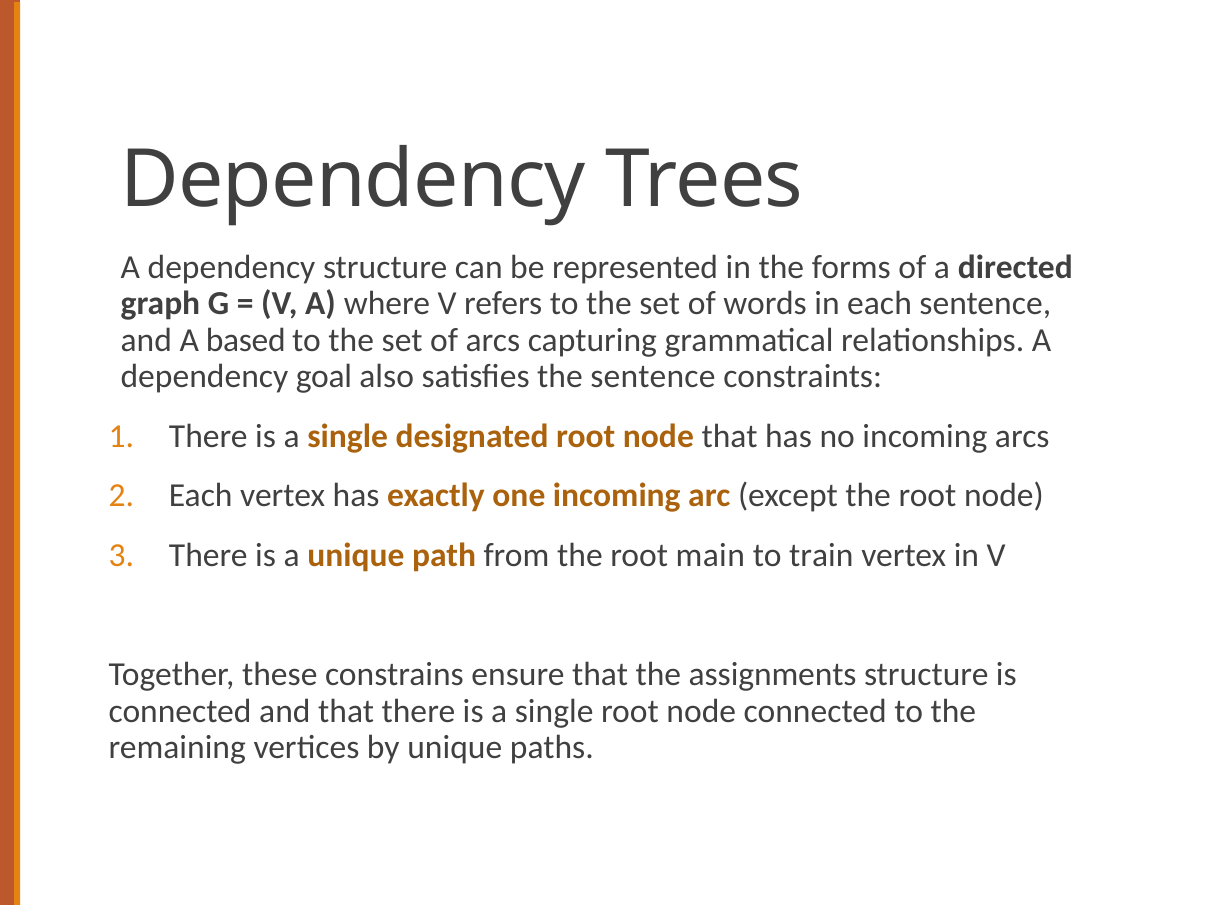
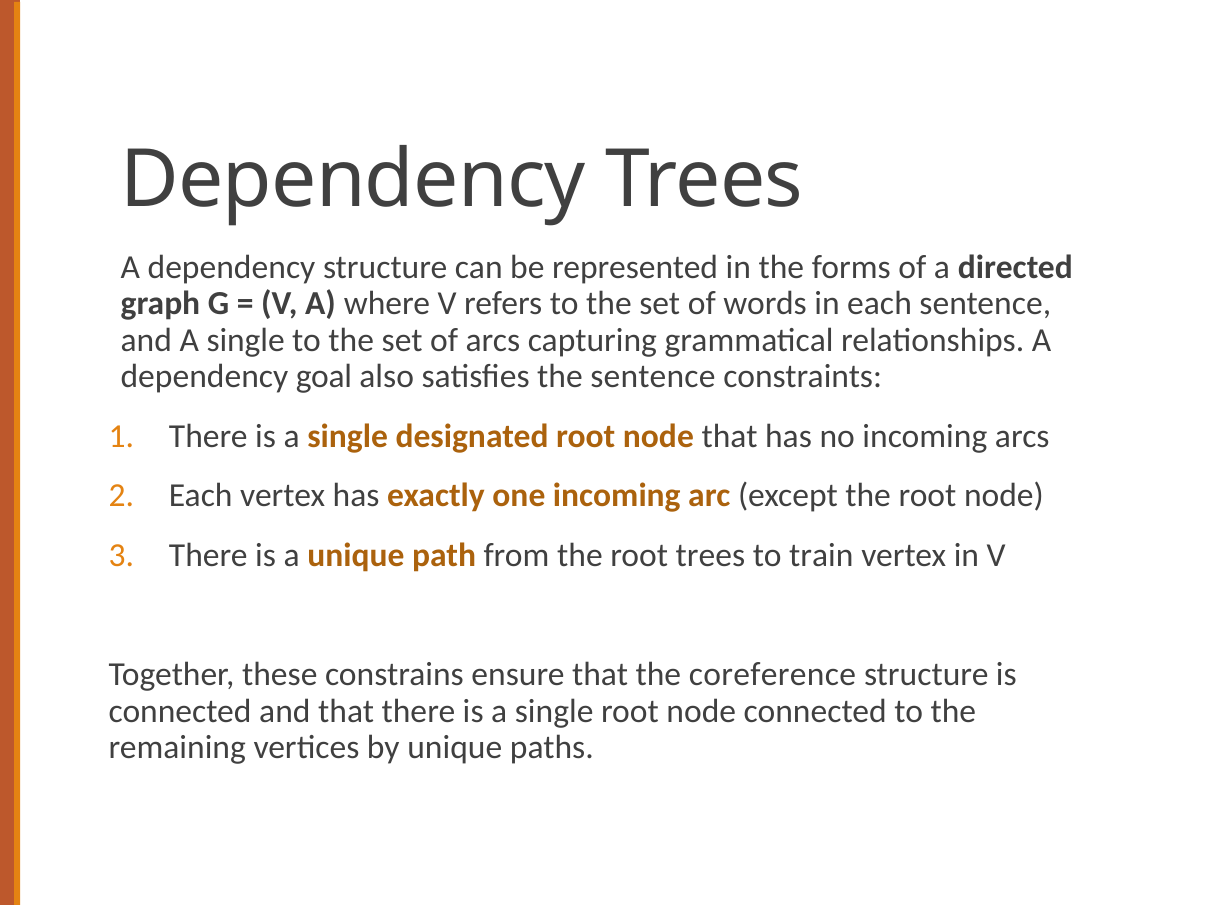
and A based: based -> single
root main: main -> trees
assignments: assignments -> coreference
